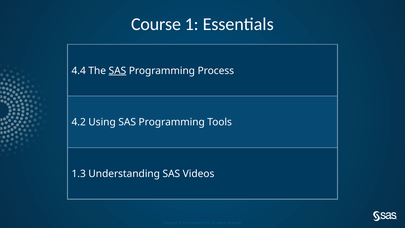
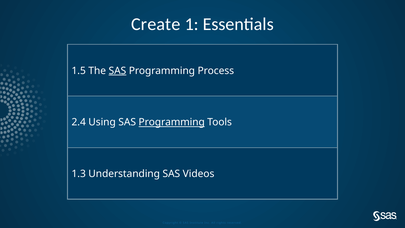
Course: Course -> Create
4.4: 4.4 -> 1.5
4.2: 4.2 -> 2.4
Programming at (172, 122) underline: none -> present
